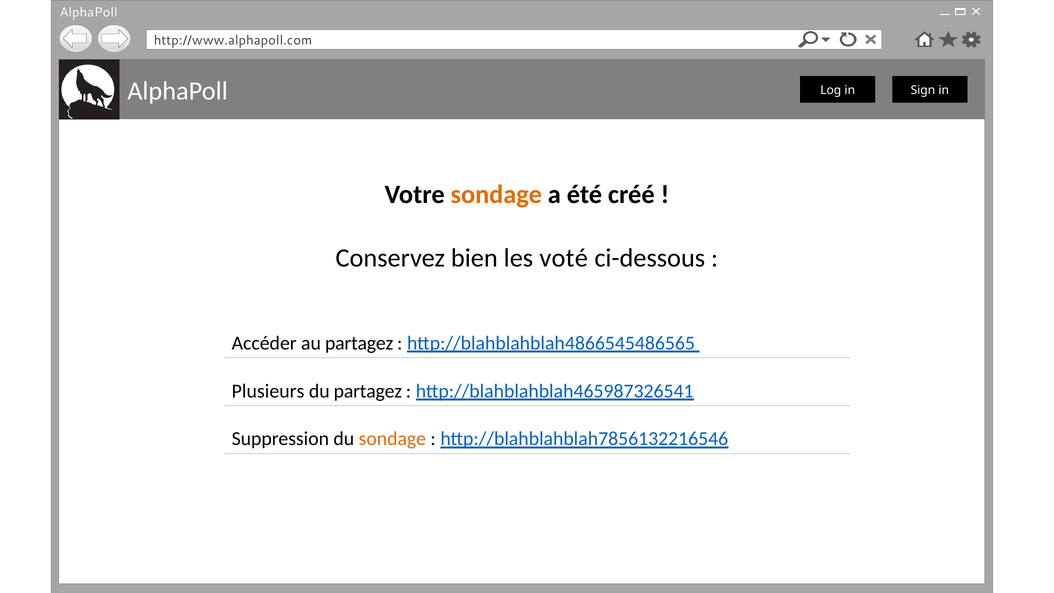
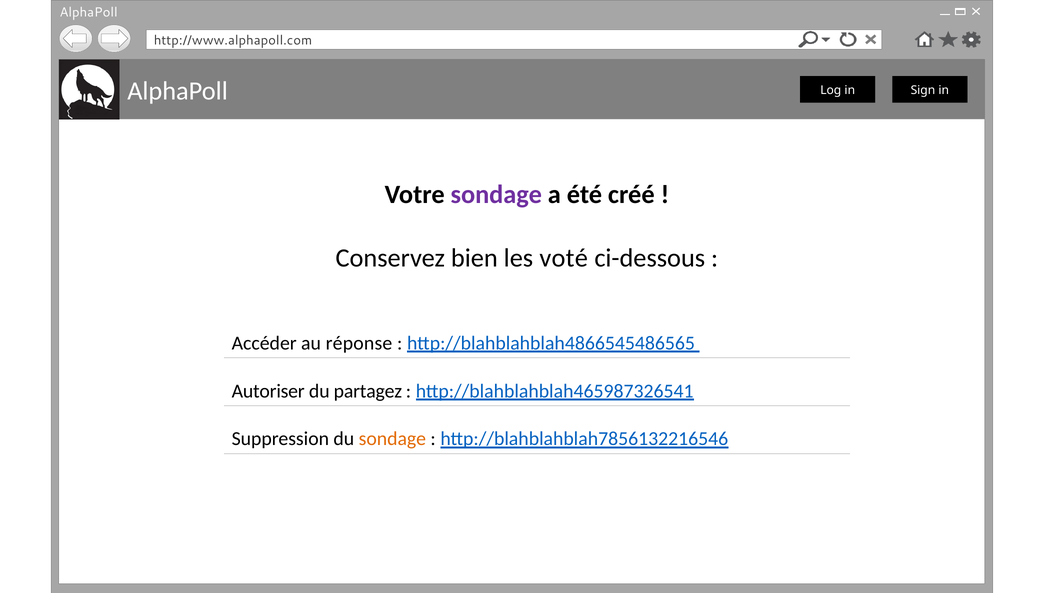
sondage at (496, 195) colour: orange -> purple
au partagez: partagez -> réponse
Plusieurs: Plusieurs -> Autoriser
